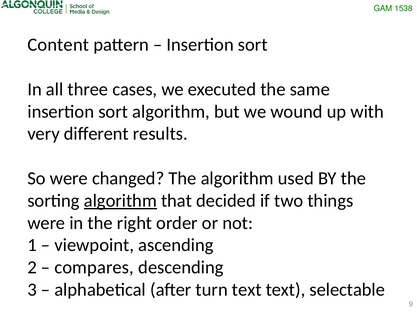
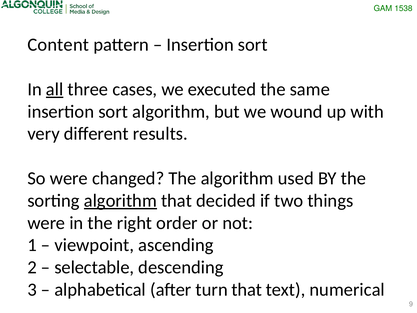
all underline: none -> present
compares: compares -> selectable
turn text: text -> that
selectable: selectable -> numerical
